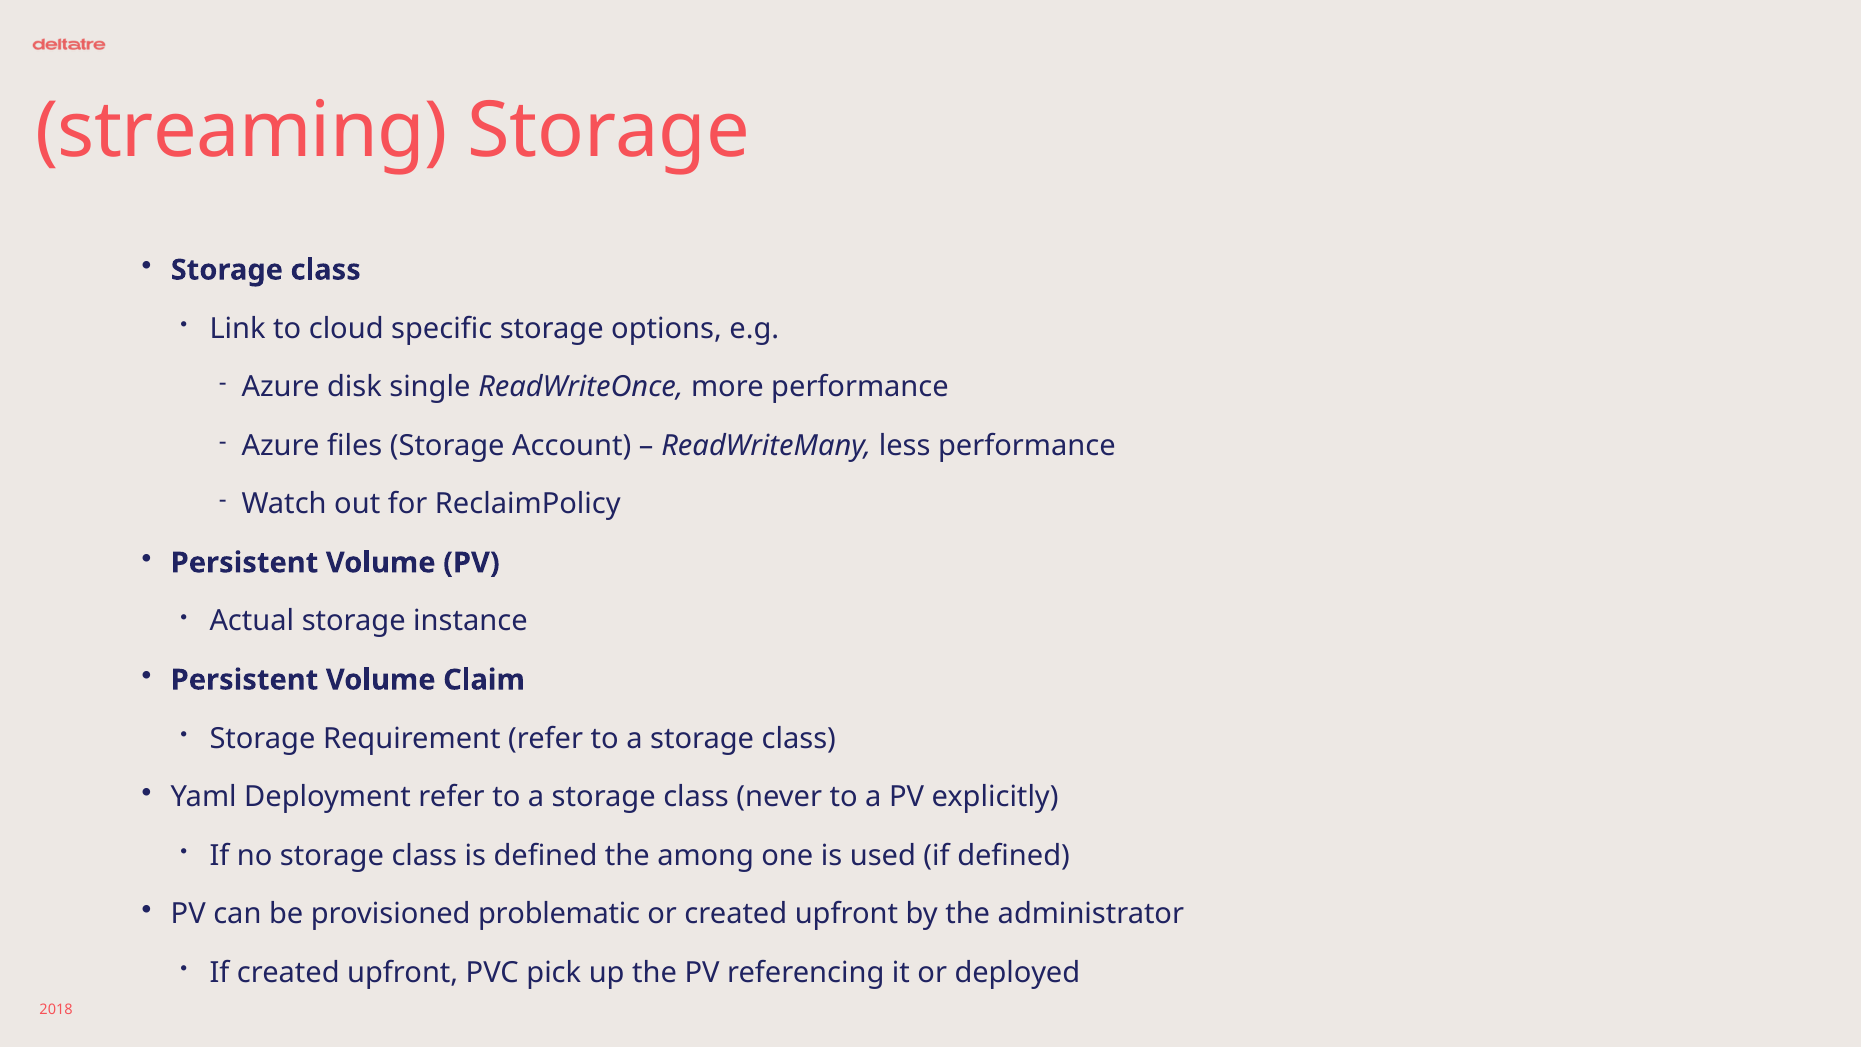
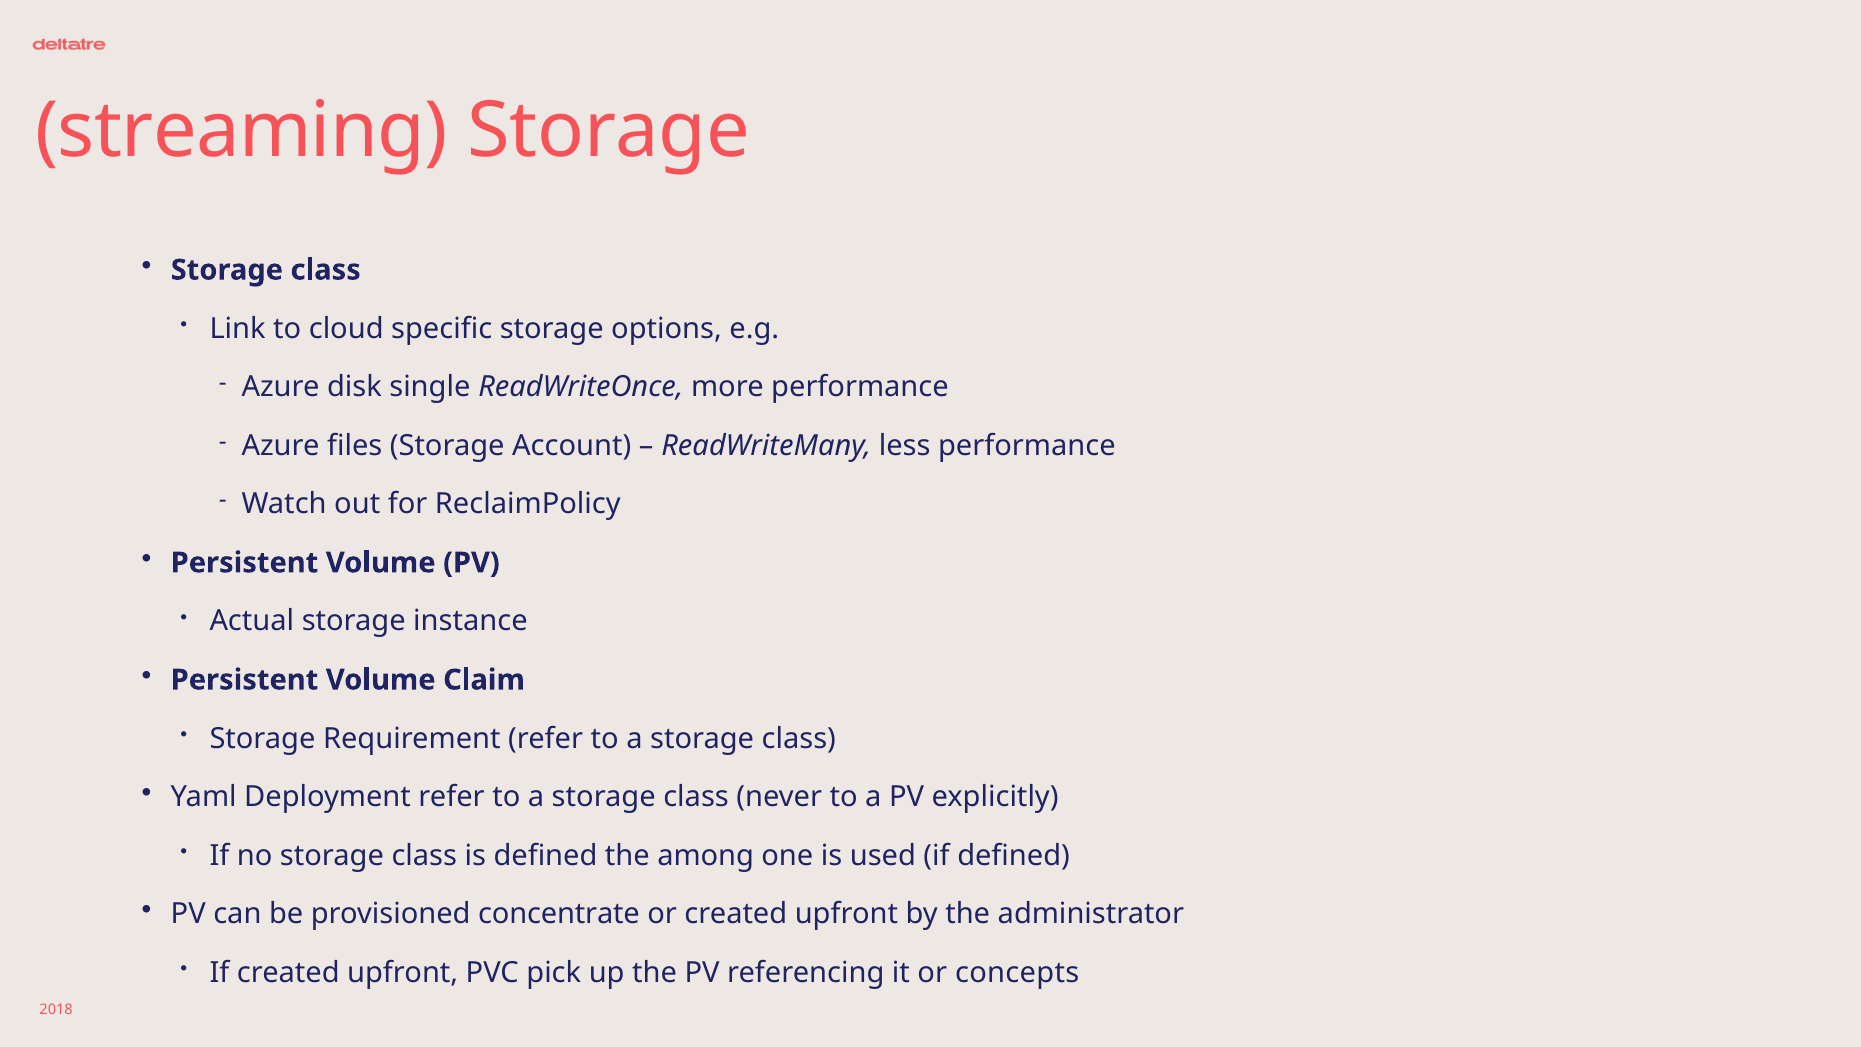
problematic: problematic -> concentrate
deployed: deployed -> concepts
